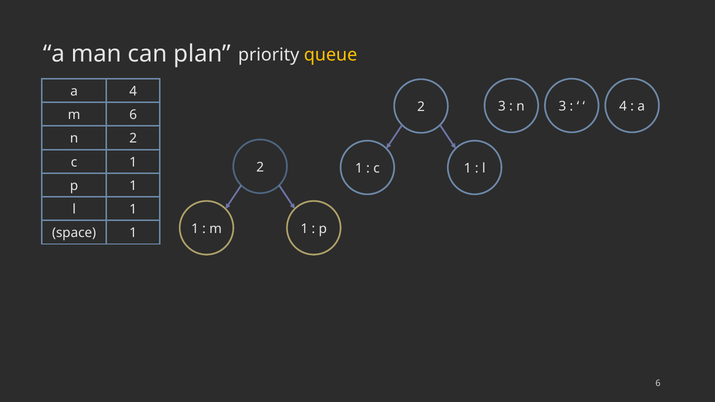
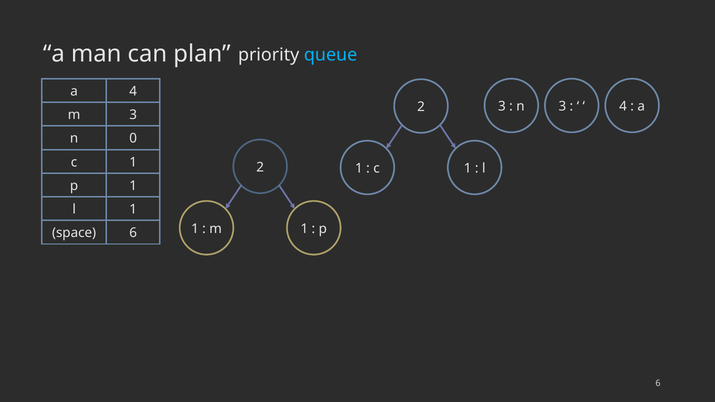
queue colour: yellow -> light blue
m 6: 6 -> 3
n 2: 2 -> 0
space 1: 1 -> 6
